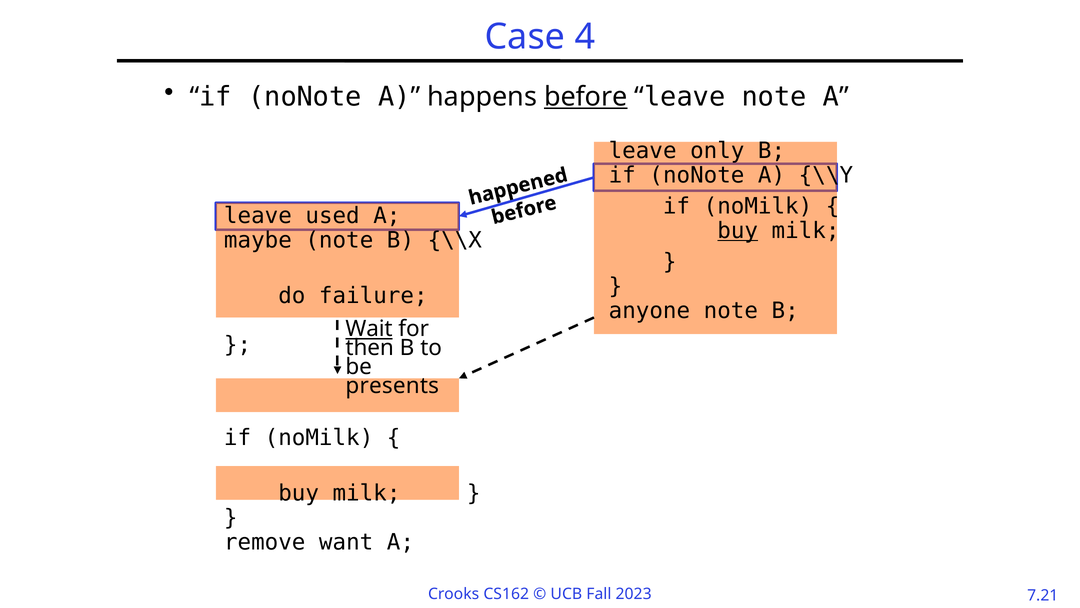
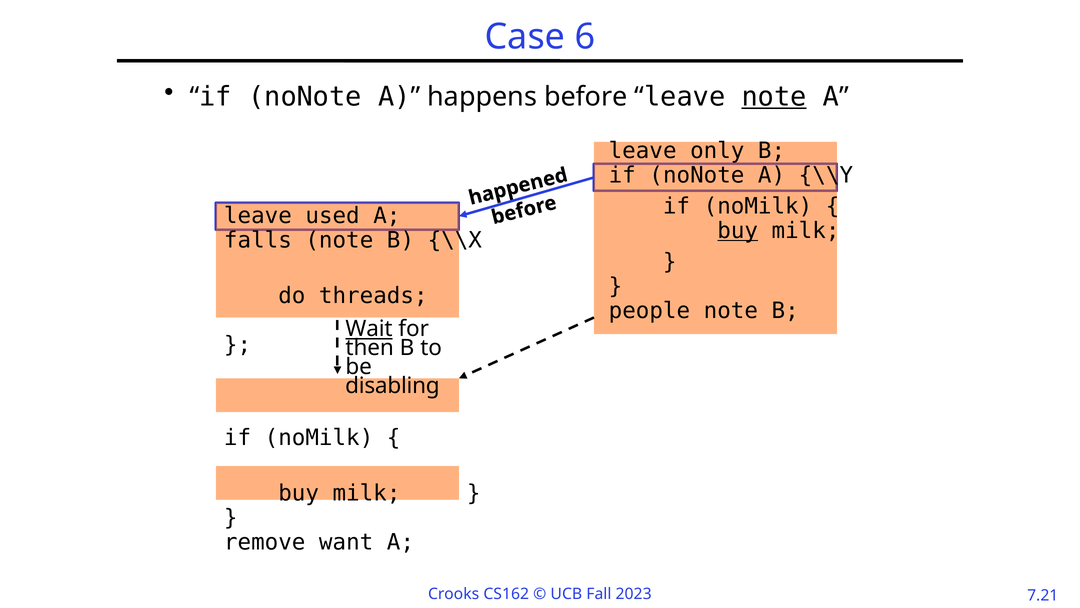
4: 4 -> 6
before underline: present -> none
note at (774, 97) underline: none -> present
maybe: maybe -> falls
failure: failure -> threads
anyone: anyone -> people
presents: presents -> disabling
